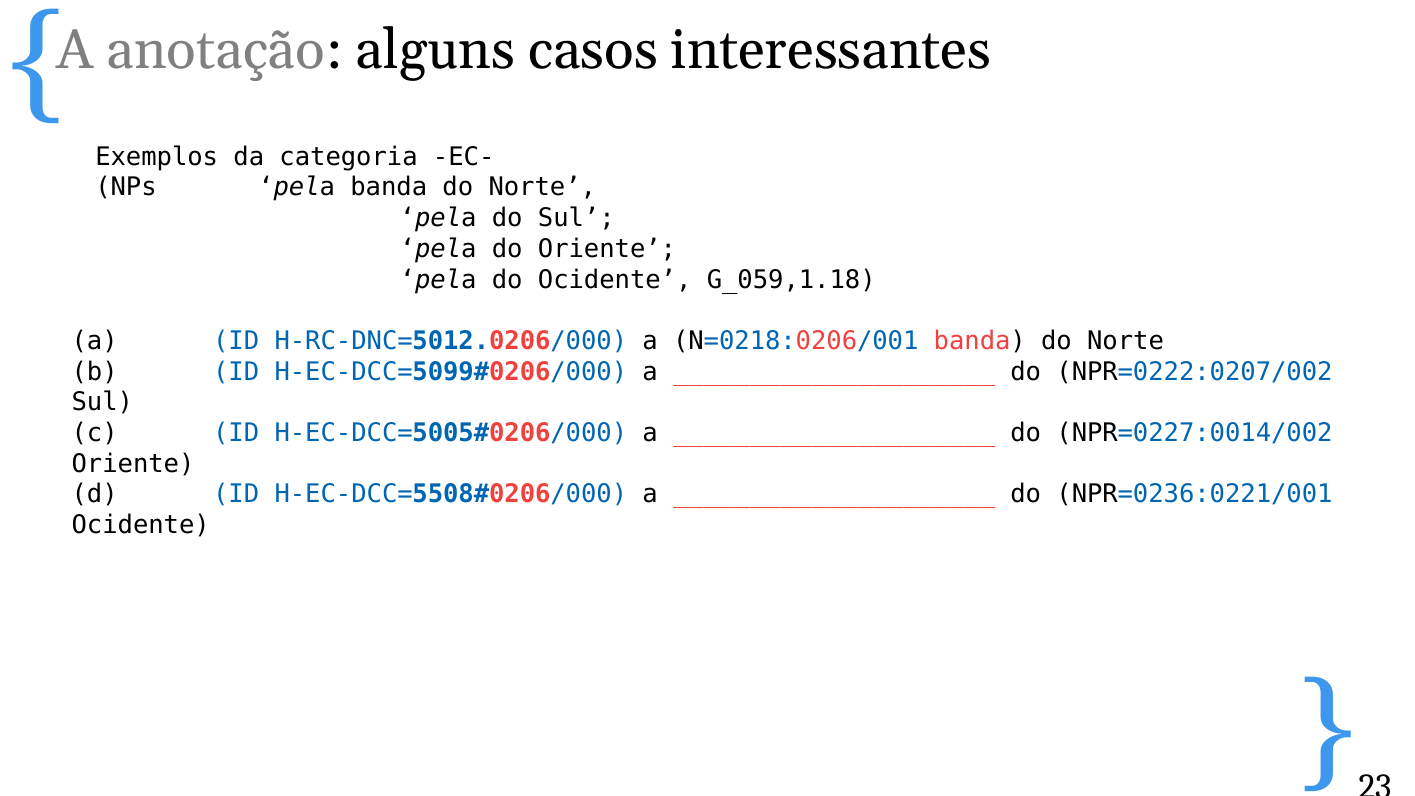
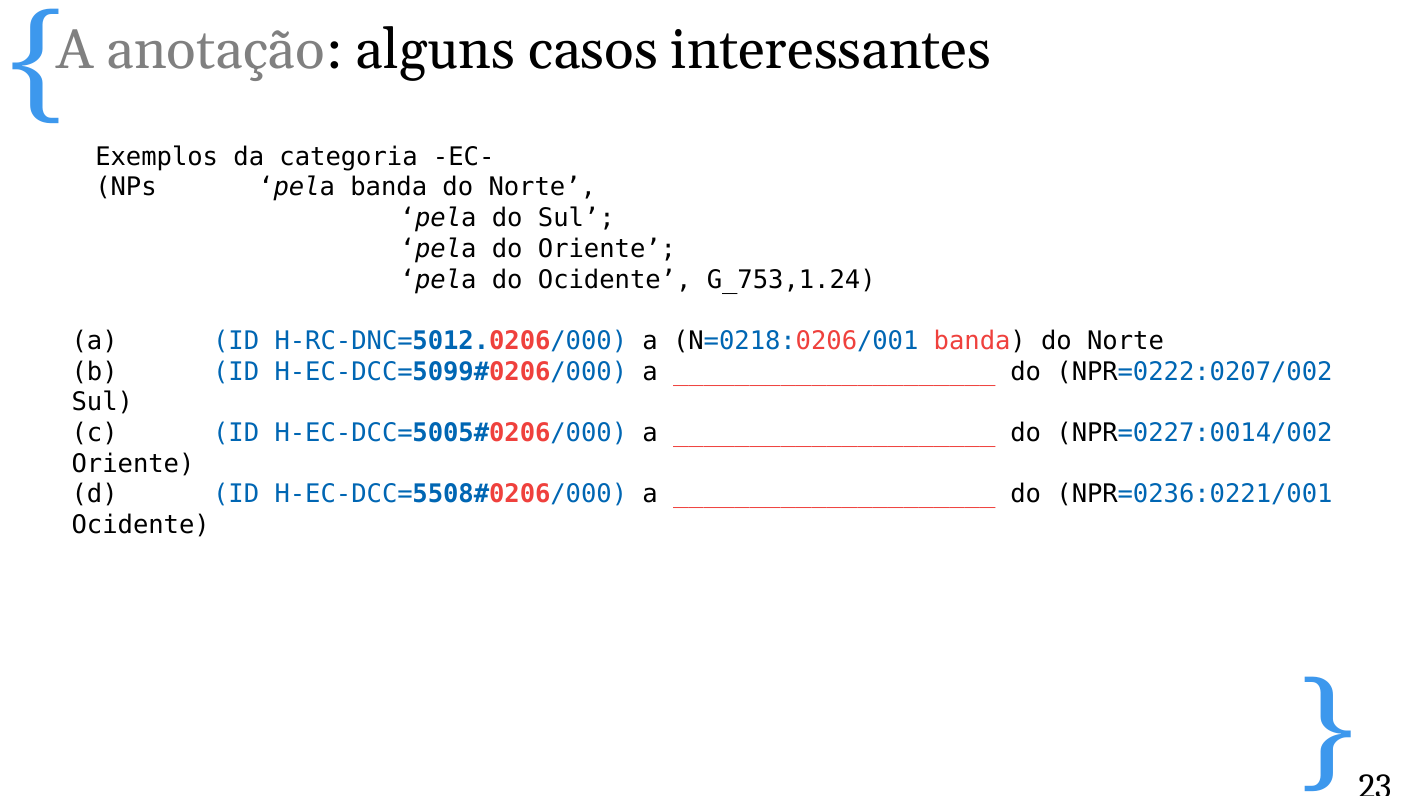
G_059,1.18: G_059,1.18 -> G_753,1.24
